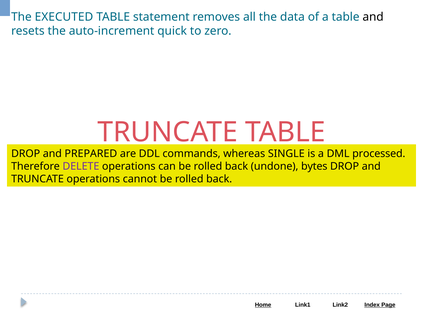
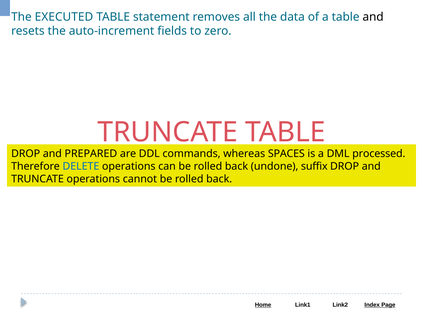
quick: quick -> fields
SINGLE: SINGLE -> SPACES
DELETE colour: purple -> blue
bytes: bytes -> suffix
